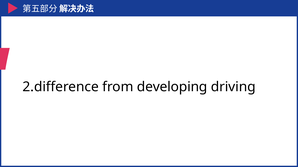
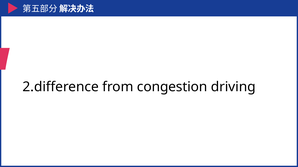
developing: developing -> congestion
